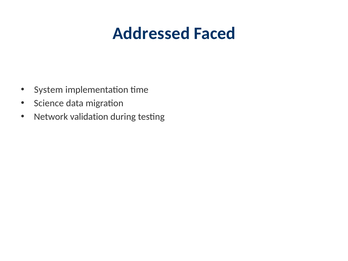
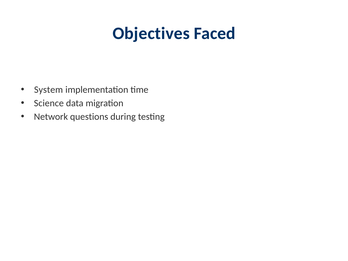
Addressed: Addressed -> Objectives
validation: validation -> questions
